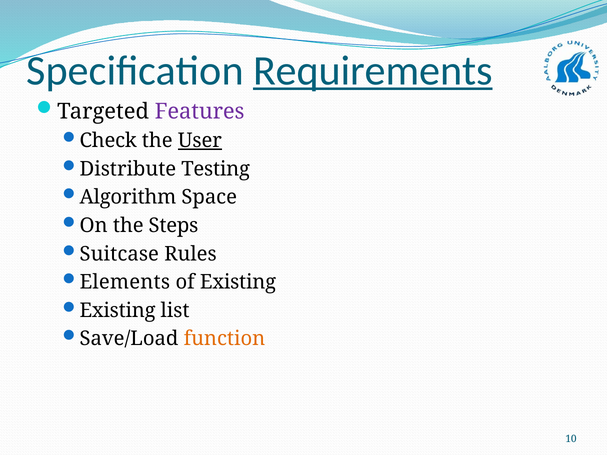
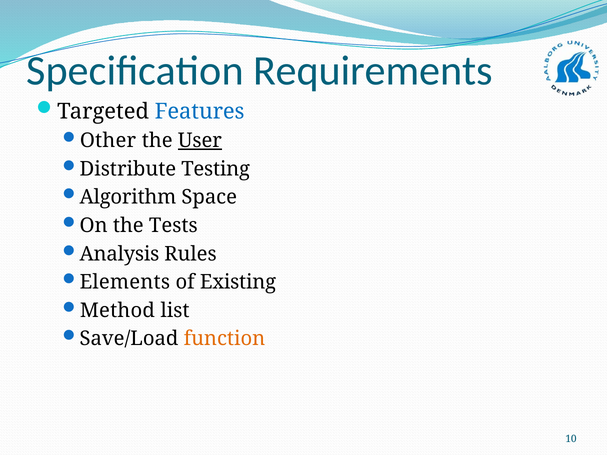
Requirements underline: present -> none
Features colour: purple -> blue
Check: Check -> Other
Steps: Steps -> Tests
Suitcase: Suitcase -> Analysis
Existing at (118, 311): Existing -> Method
